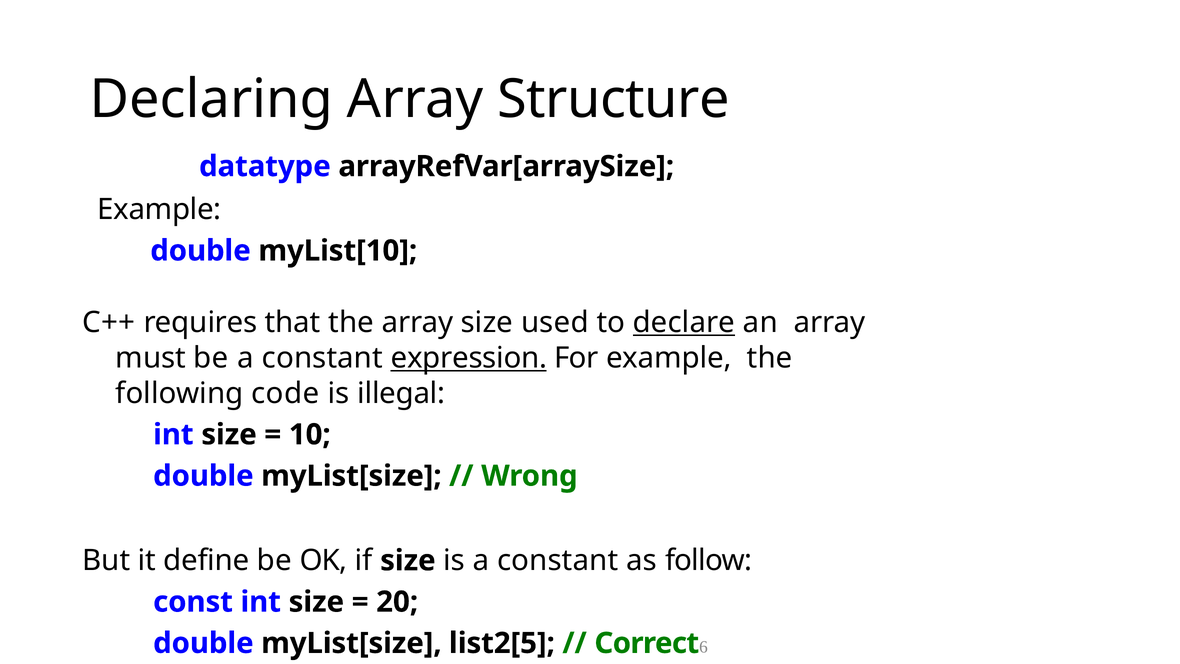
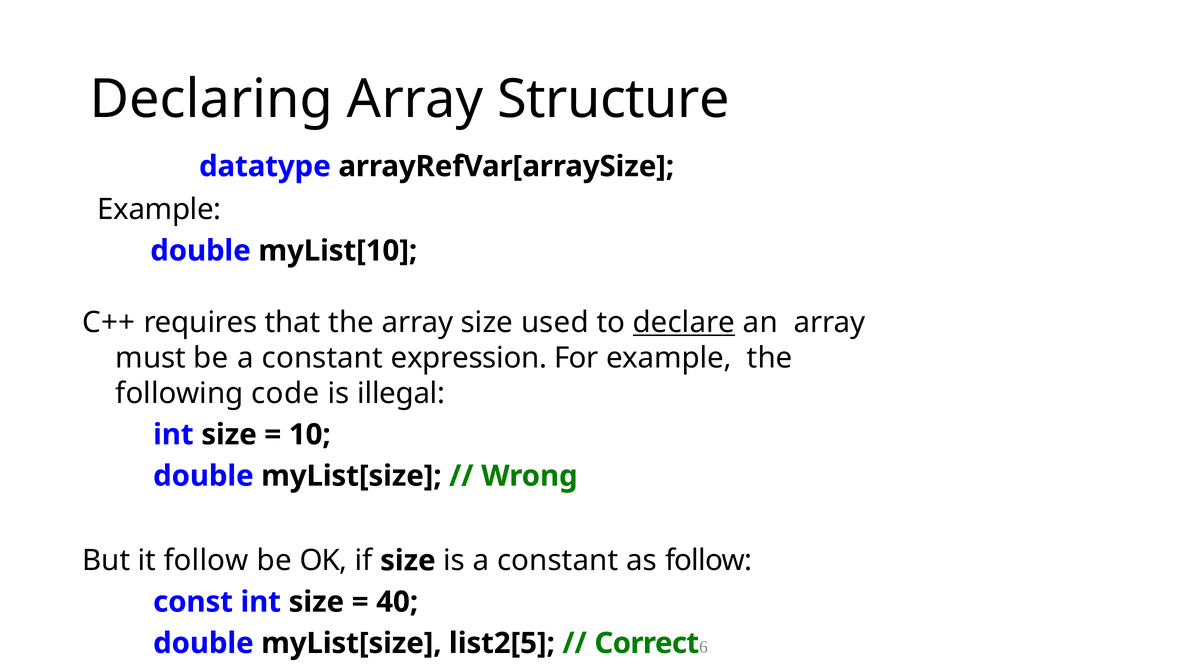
expression underline: present -> none
it define: define -> follow
20: 20 -> 40
